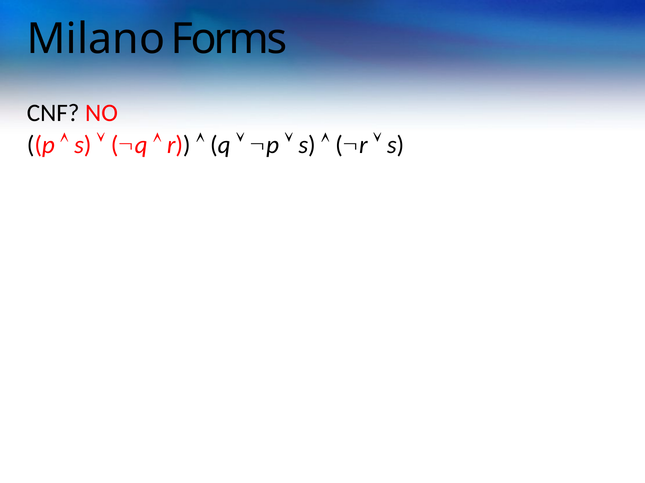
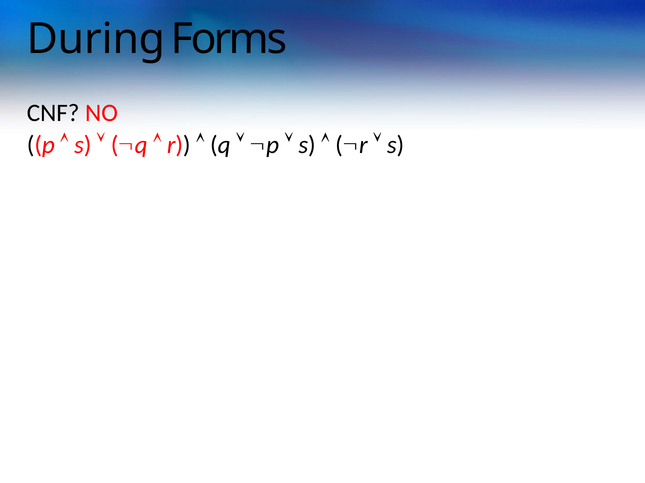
Milano: Milano -> During
